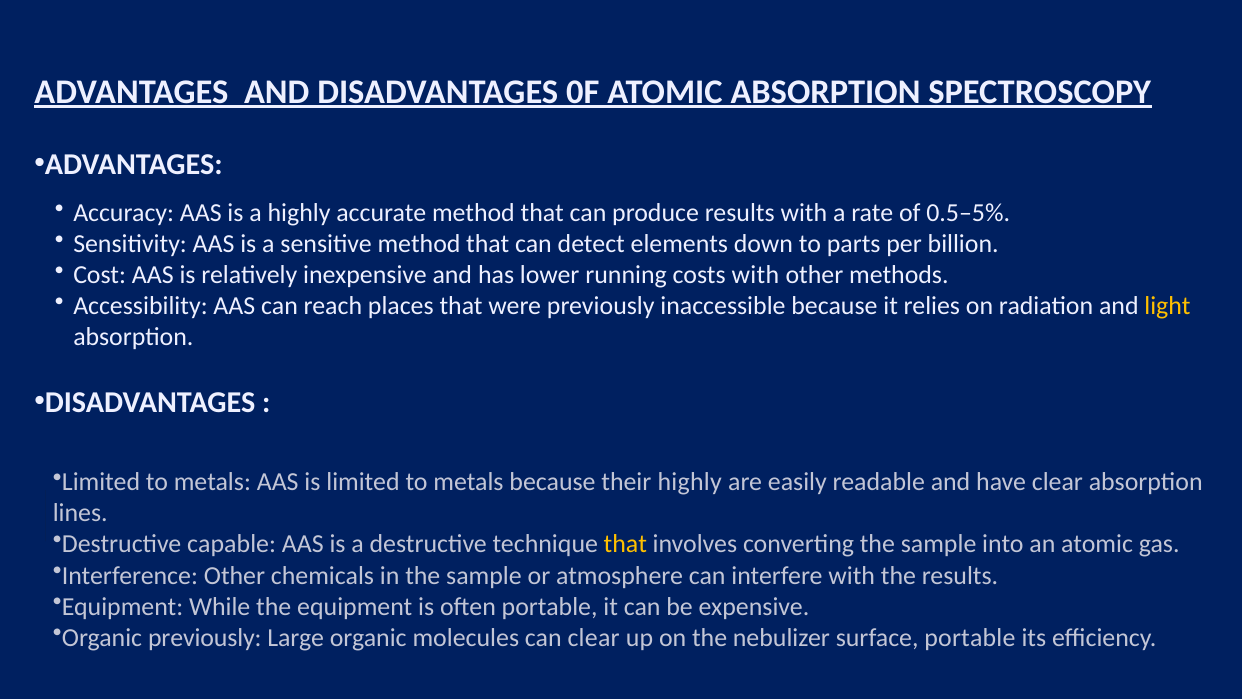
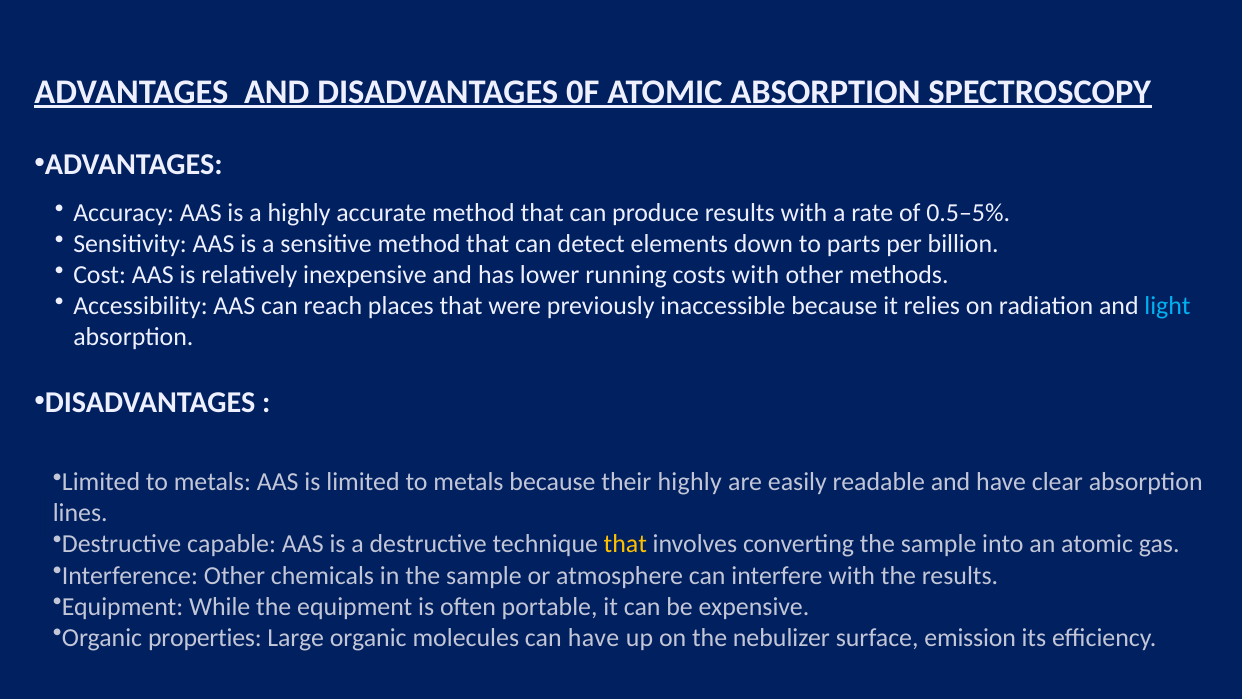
light colour: yellow -> light blue
Organic previously: previously -> properties
can clear: clear -> have
surface portable: portable -> emission
